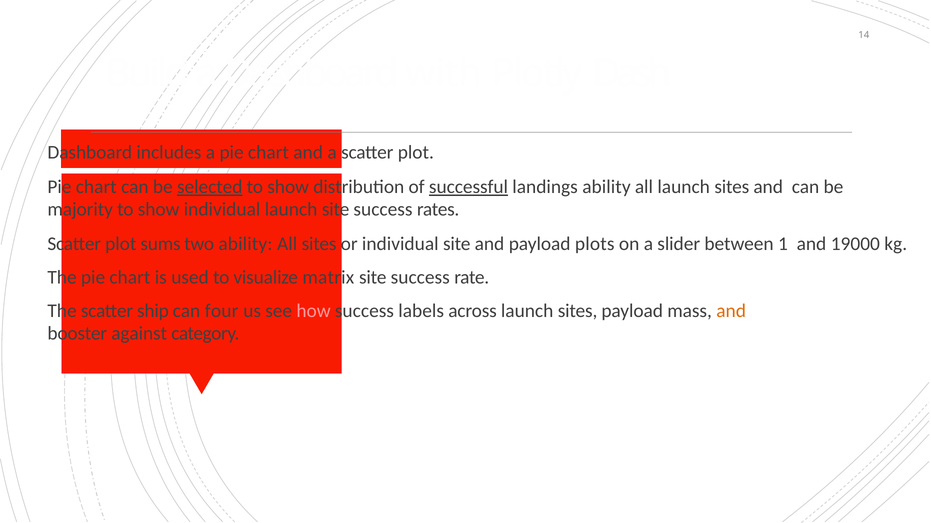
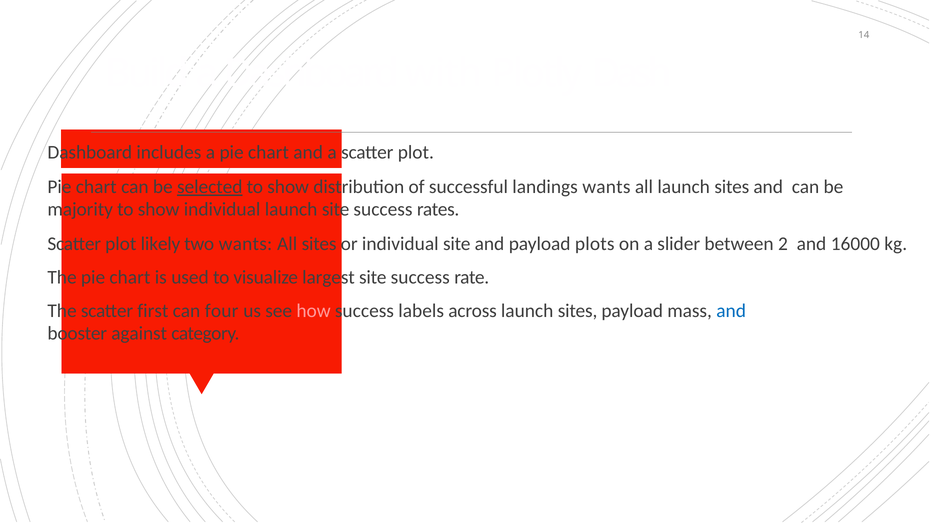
successful underline: present -> none
landings ability: ability -> wants
sums: sums -> likely
two ability: ability -> wants
1: 1 -> 2
19000: 19000 -> 16000
matrix: matrix -> largest
ship: ship -> first
and at (731, 311) colour: orange -> blue
